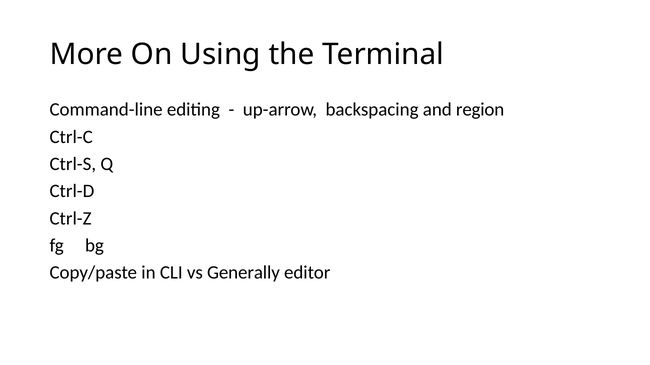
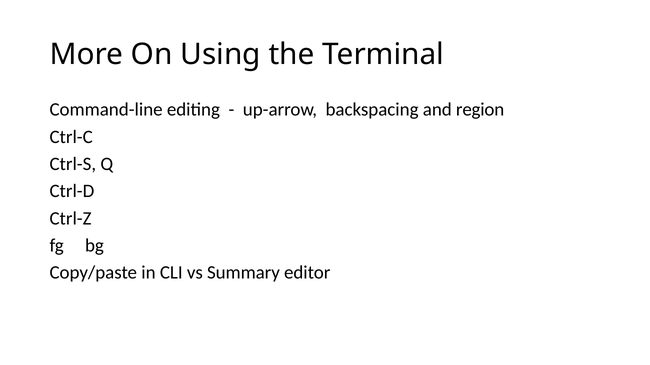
Generally: Generally -> Summary
